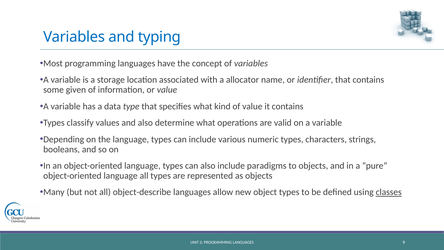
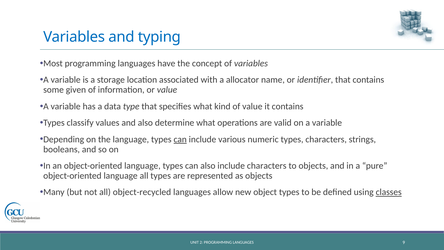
can at (180, 139) underline: none -> present
include paradigms: paradigms -> characters
object-describe: object-describe -> object-recycled
